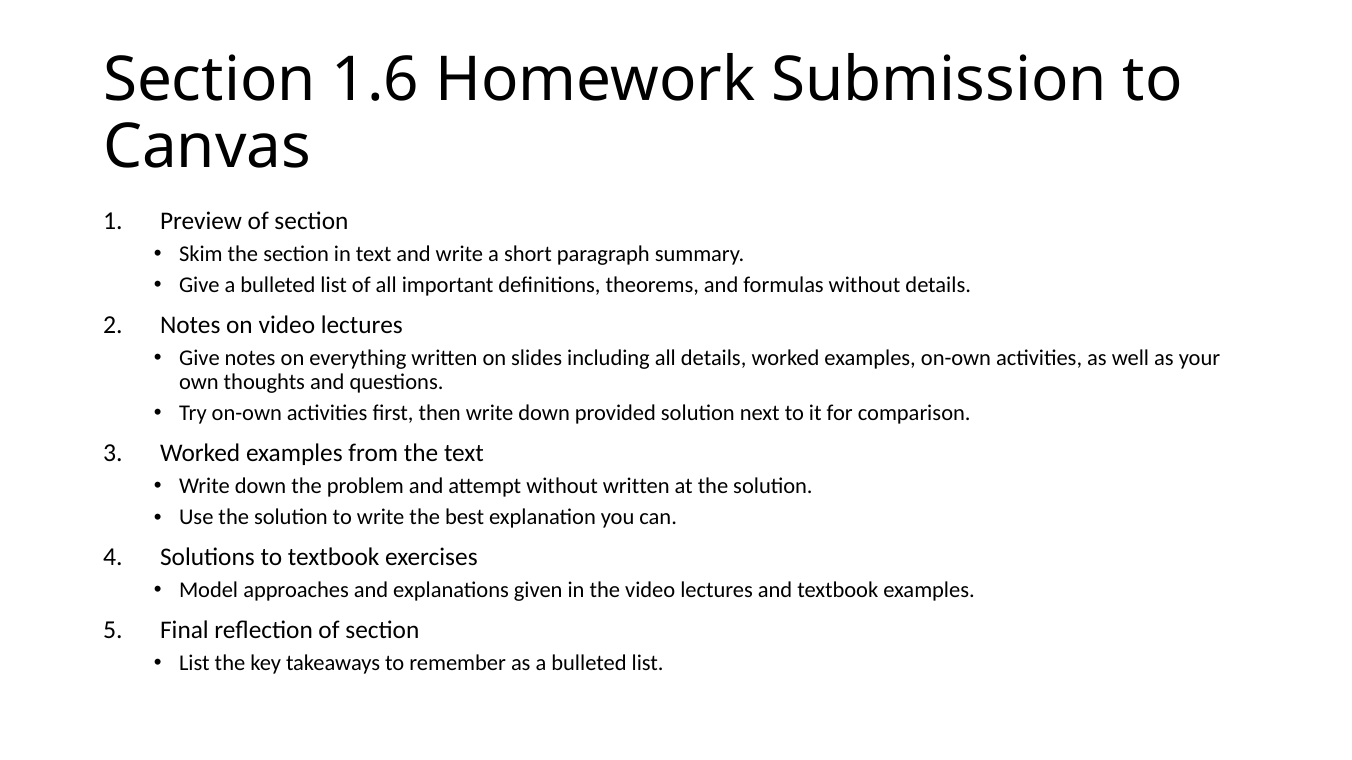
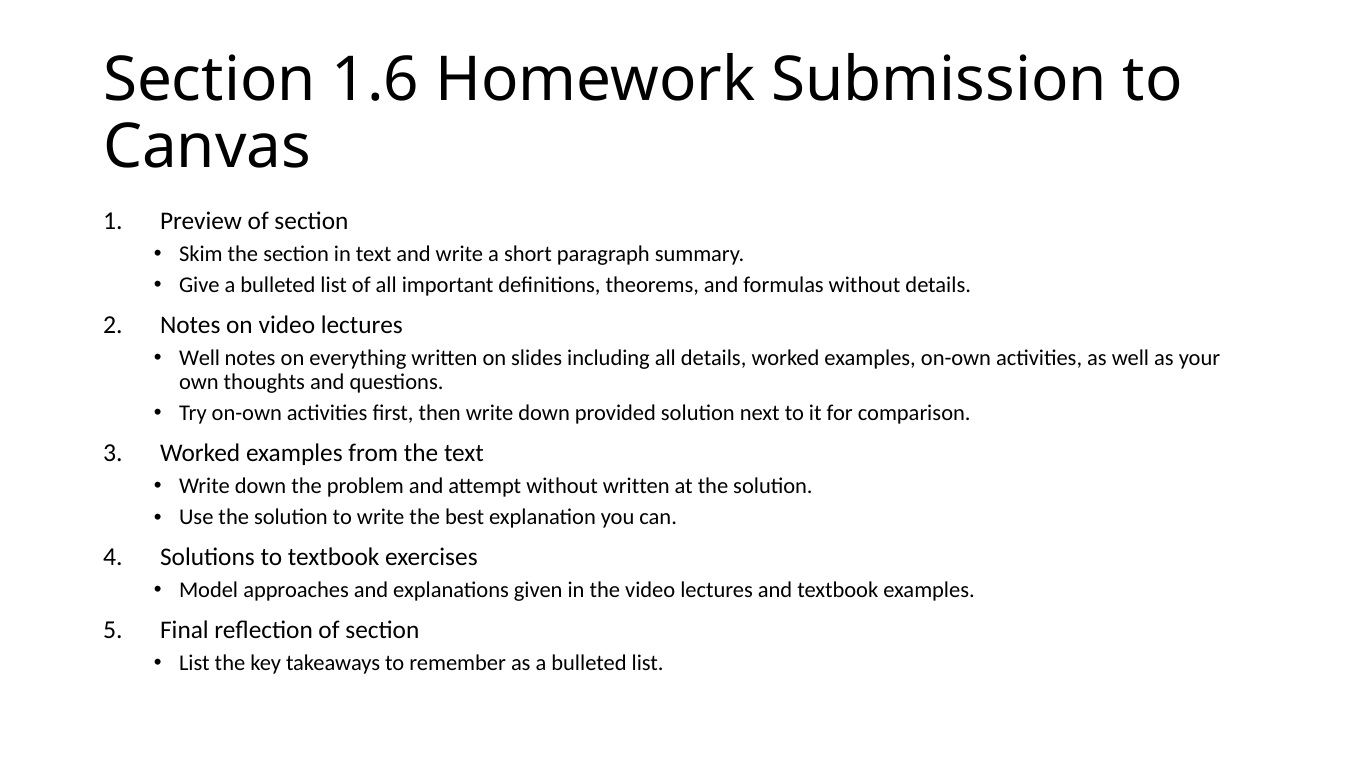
Give at (199, 358): Give -> Well
